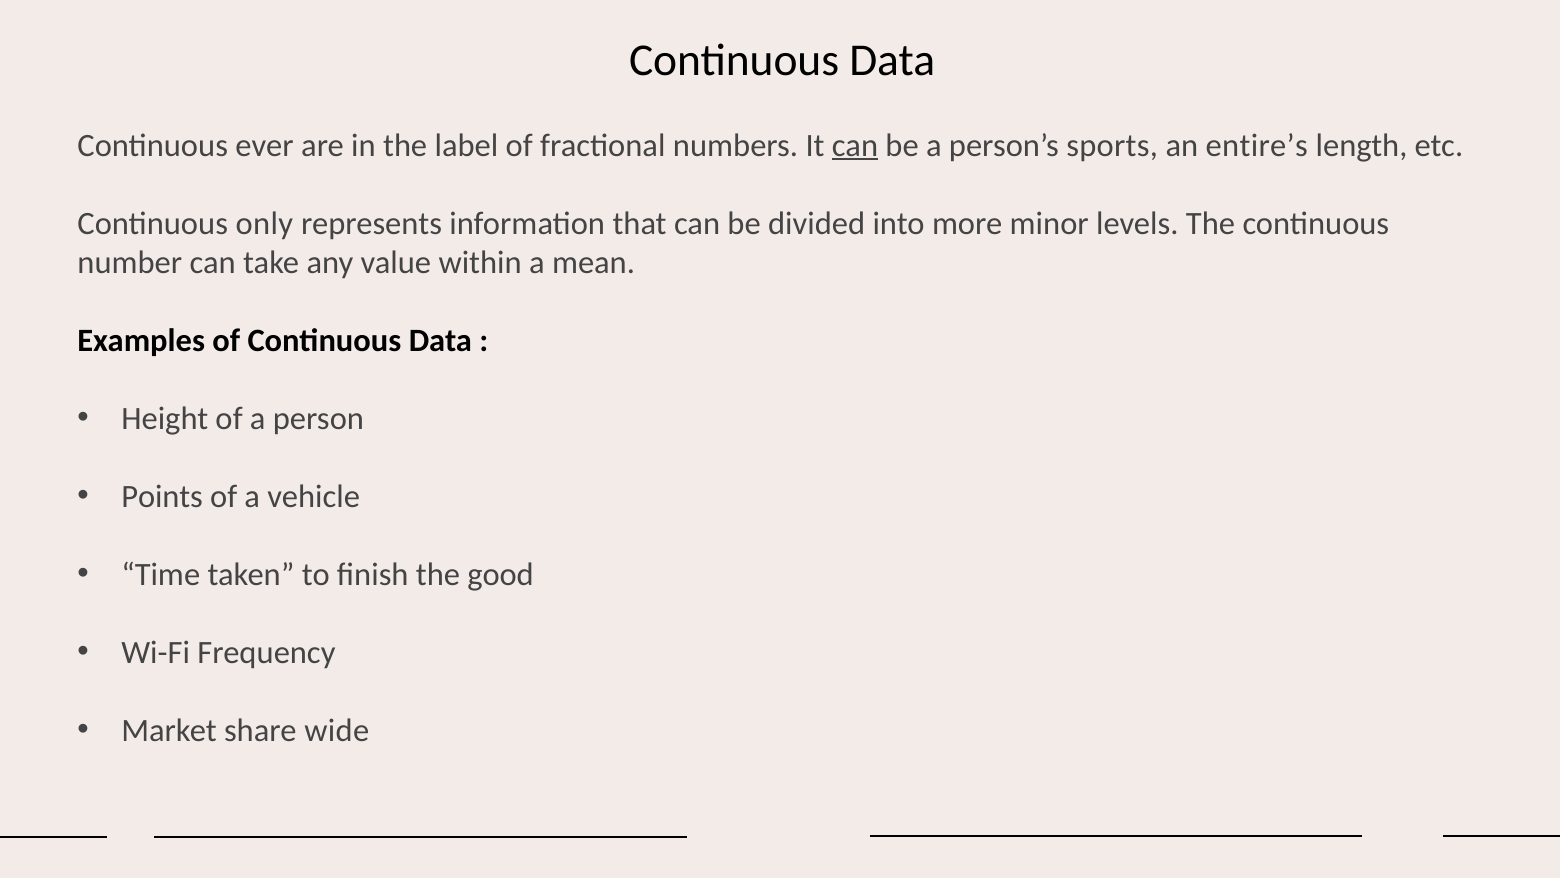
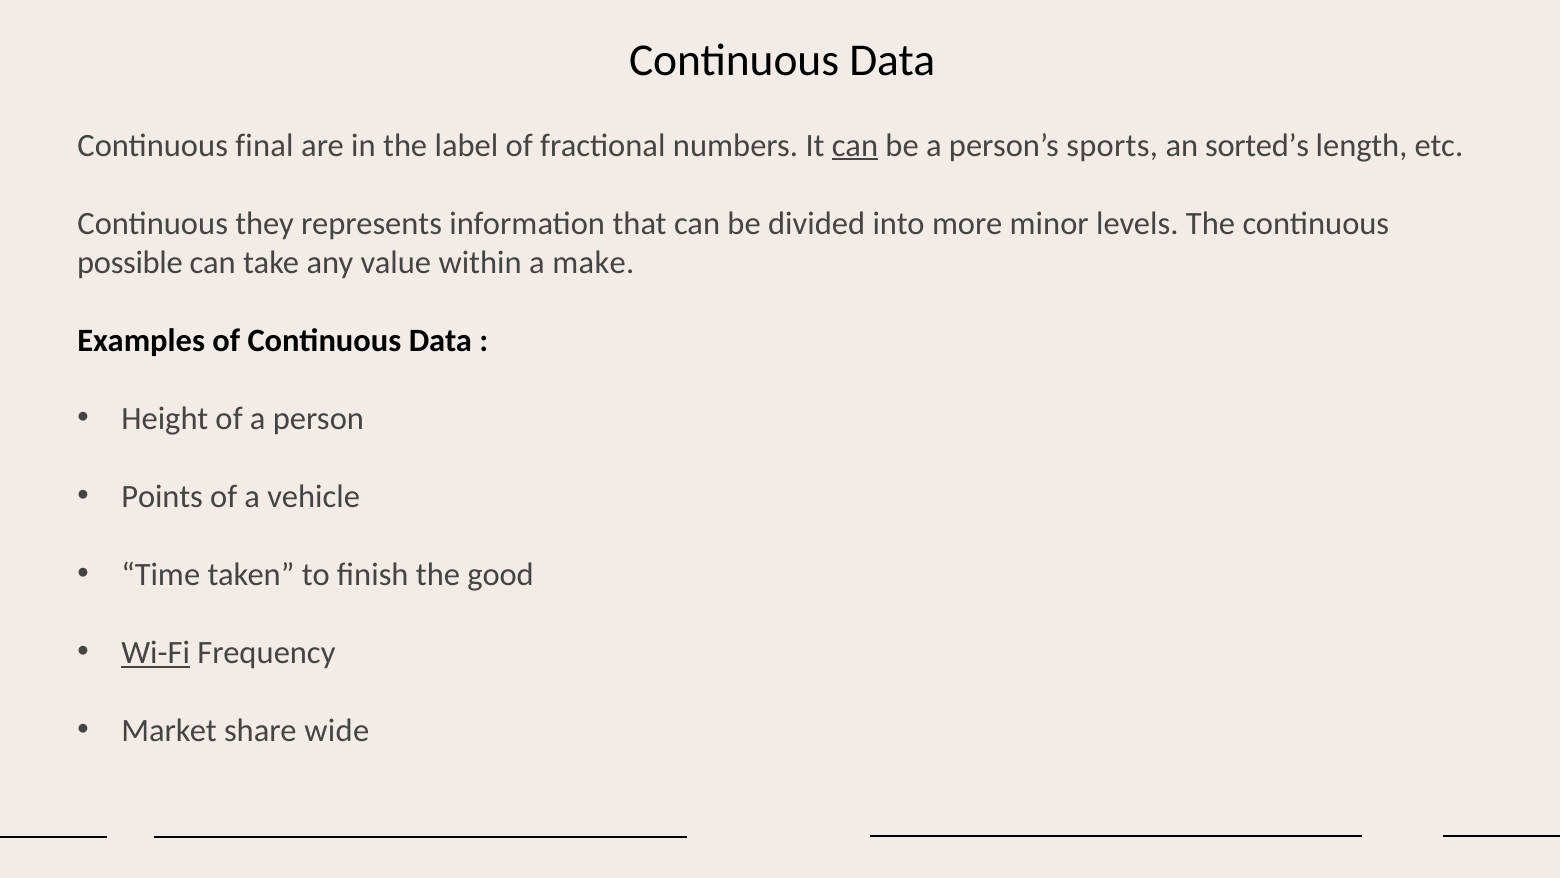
ever: ever -> final
entire’s: entire’s -> sorted’s
only: only -> they
number: number -> possible
mean: mean -> make
Wi-Fi underline: none -> present
